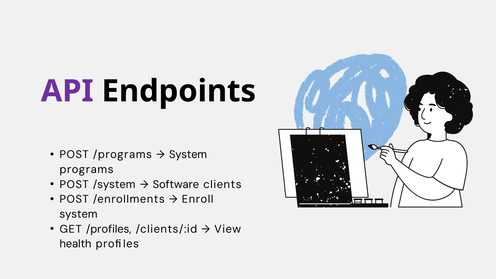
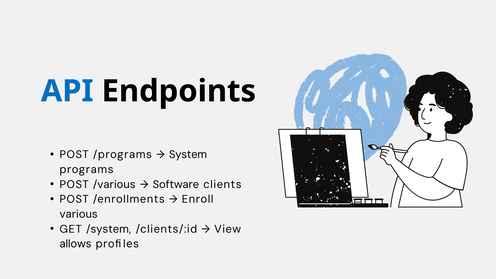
API colour: purple -> blue
/system: /system -> /various
system at (79, 214): system -> various
/profiles: /profiles -> /system
health: health -> allows
